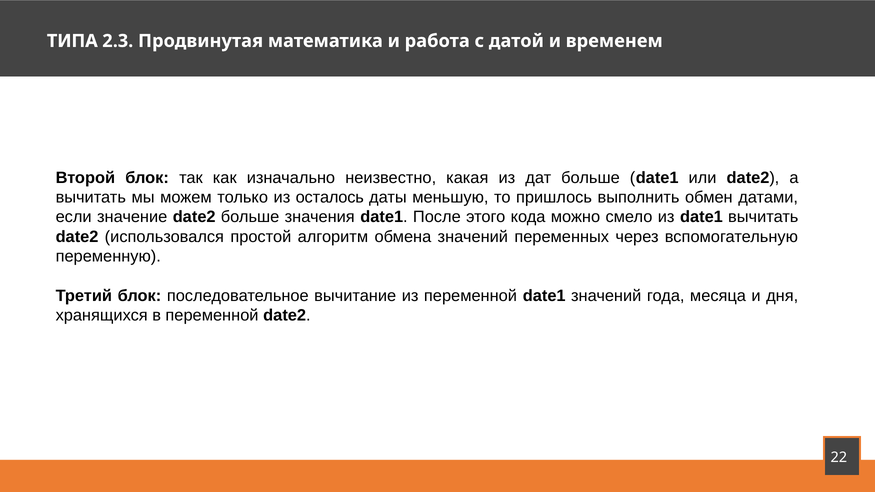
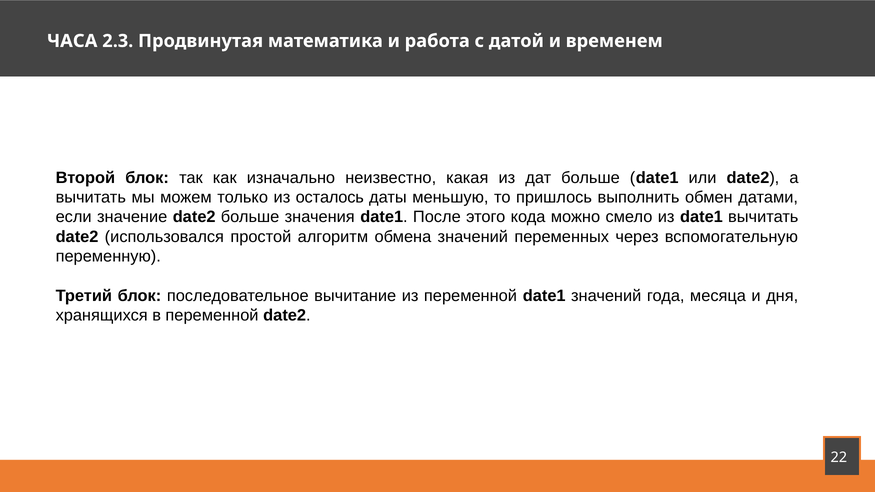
ТИПА: ТИПА -> ЧАСА
